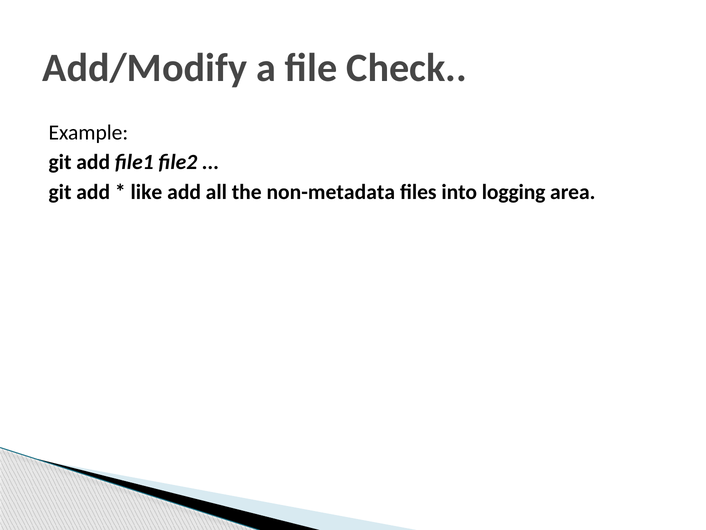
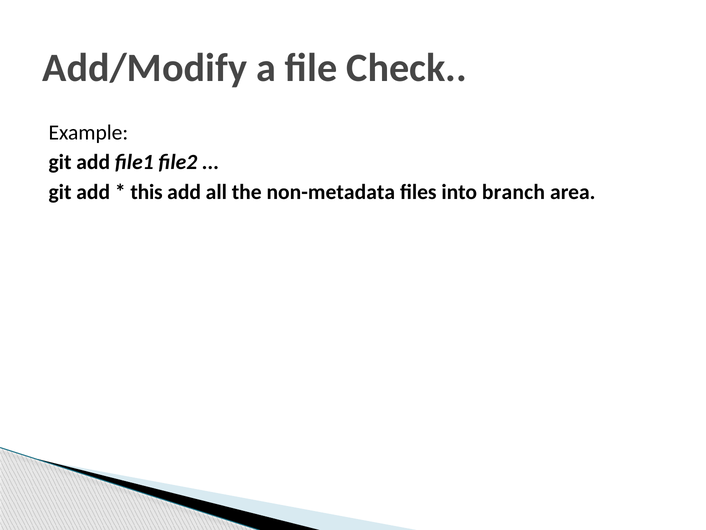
like: like -> this
logging: logging -> branch
